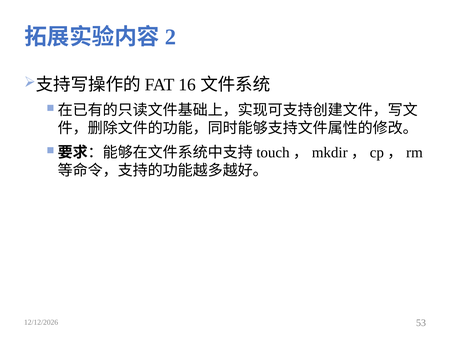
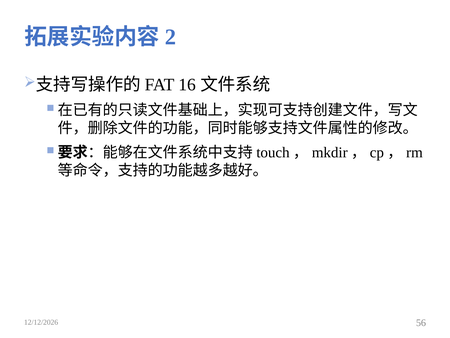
53: 53 -> 56
